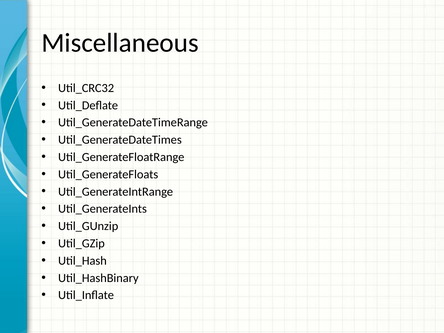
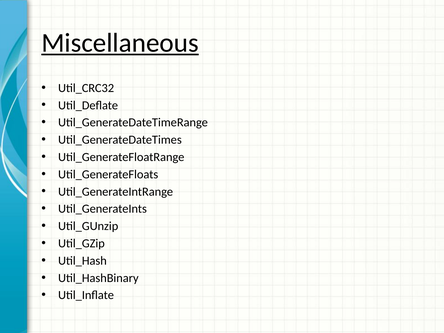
Miscellaneous underline: none -> present
